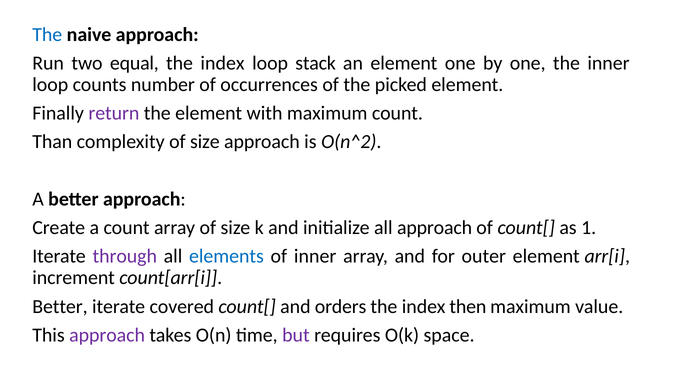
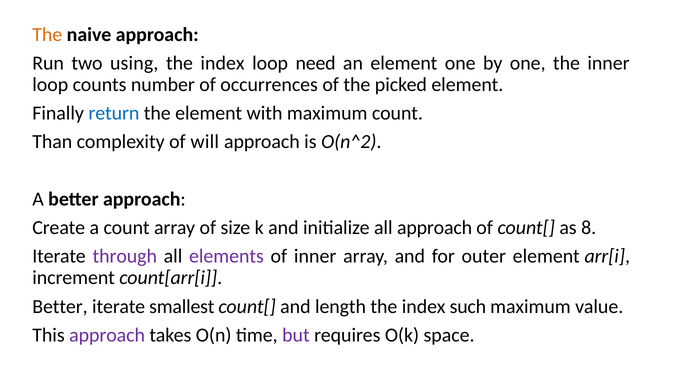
The at (47, 34) colour: blue -> orange
equal: equal -> using
stack: stack -> need
return colour: purple -> blue
complexity of size: size -> will
1: 1 -> 8
elements colour: blue -> purple
covered: covered -> smallest
orders: orders -> length
then: then -> such
